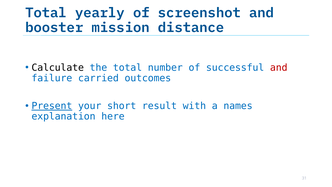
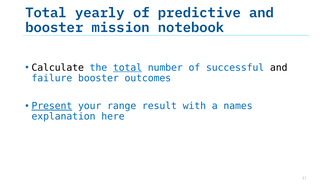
screenshot: screenshot -> predictive
distance: distance -> notebook
total at (128, 68) underline: none -> present
and at (279, 68) colour: red -> black
failure carried: carried -> booster
short: short -> range
